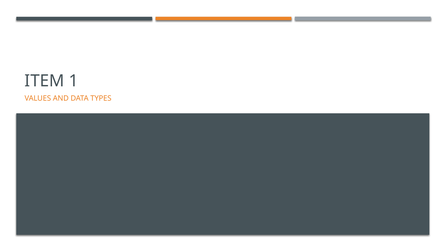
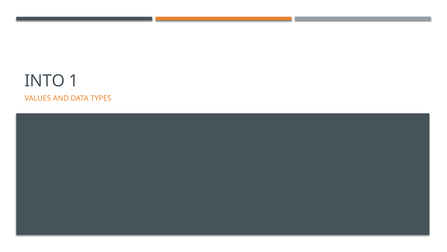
ITEM: ITEM -> INTO
